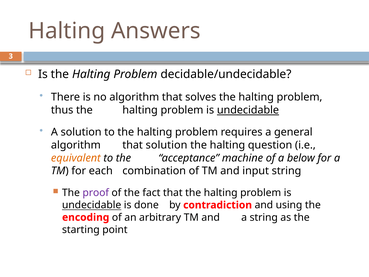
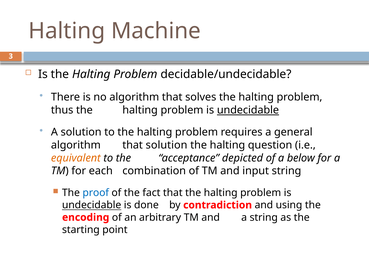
Answers: Answers -> Machine
machine: machine -> depicted
proof colour: purple -> blue
